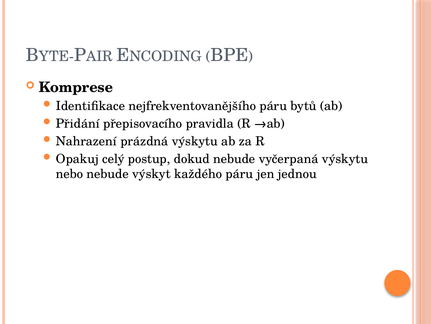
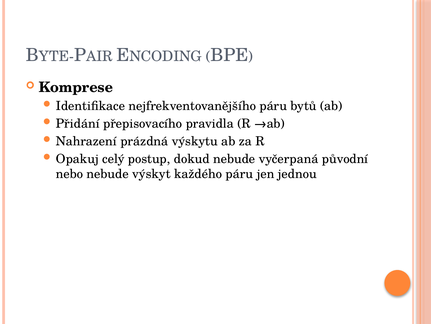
vyčerpaná výskytu: výskytu -> původní
